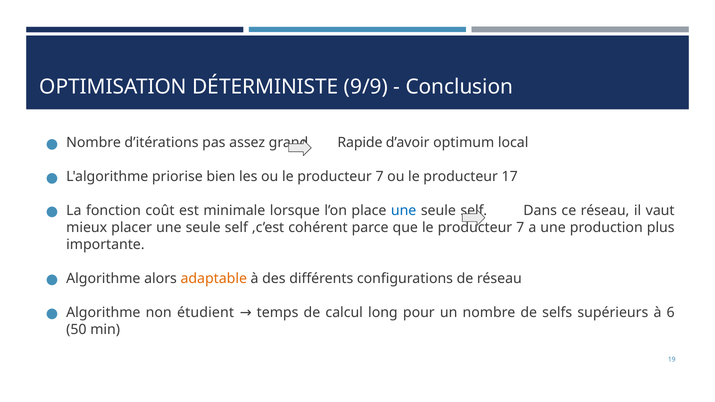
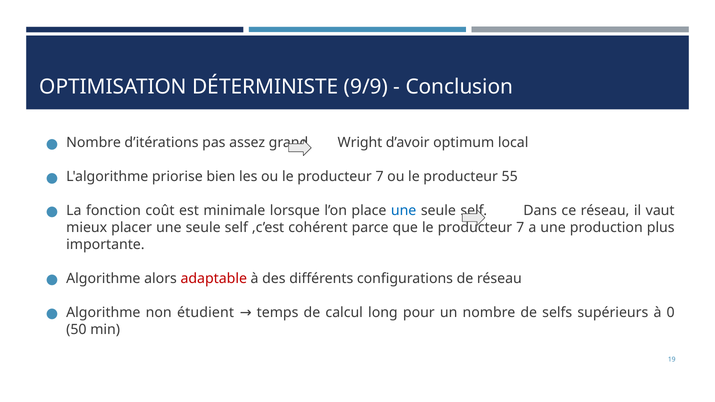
Rapide: Rapide -> Wright
17: 17 -> 55
adaptable colour: orange -> red
6: 6 -> 0
